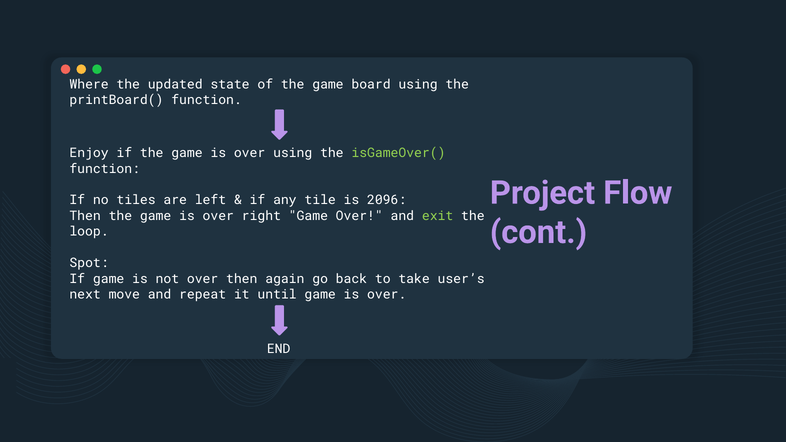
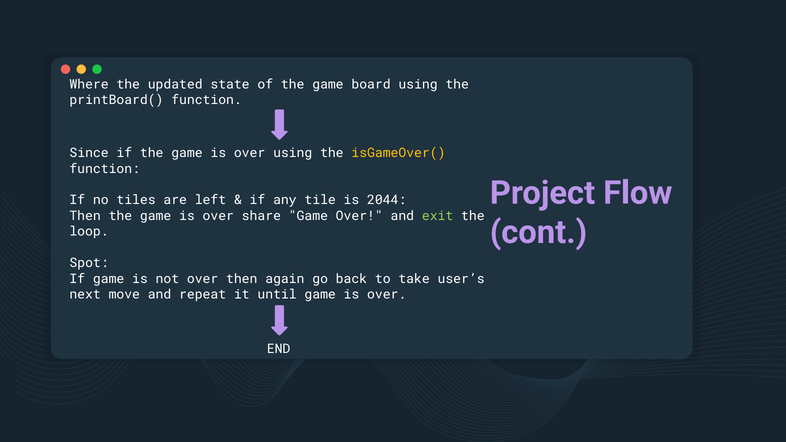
Enjoy: Enjoy -> Since
isGameOver( colour: light green -> yellow
2096: 2096 -> 2044
right: right -> share
